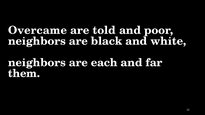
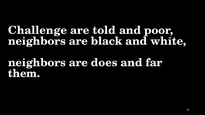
Overcame: Overcame -> Challenge
each: each -> does
